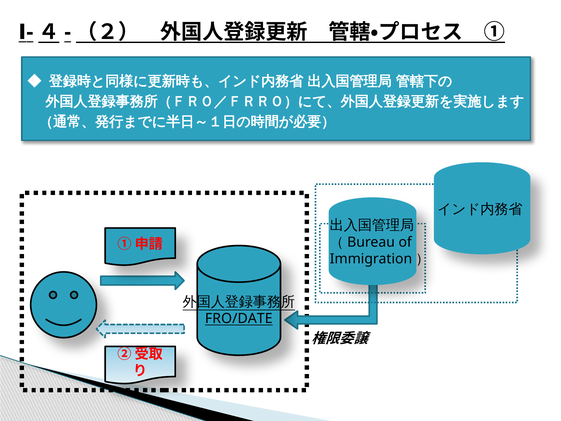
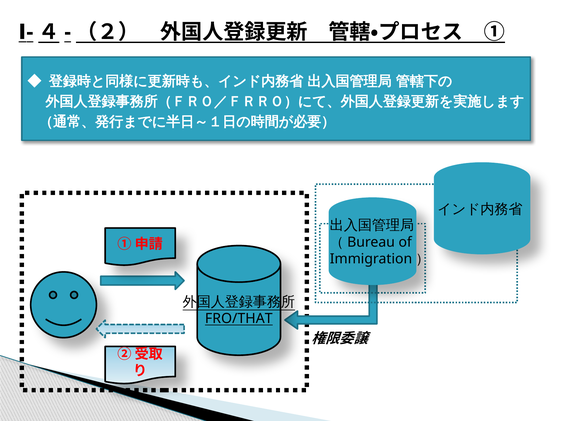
FRO/DATE: FRO/DATE -> FRO/THAT
